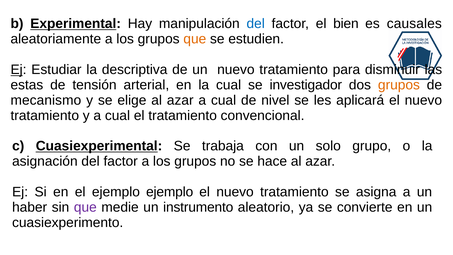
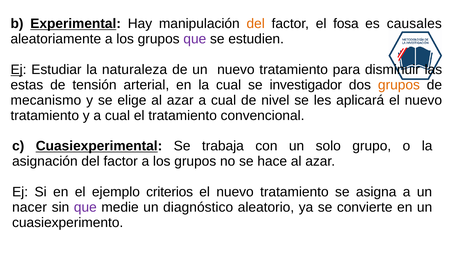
del at (256, 24) colour: blue -> orange
bien: bien -> fosa
que at (195, 39) colour: orange -> purple
descriptiva: descriptiva -> naturaleza
ejemplo ejemplo: ejemplo -> criterios
haber: haber -> nacer
instrumento: instrumento -> diagnóstico
